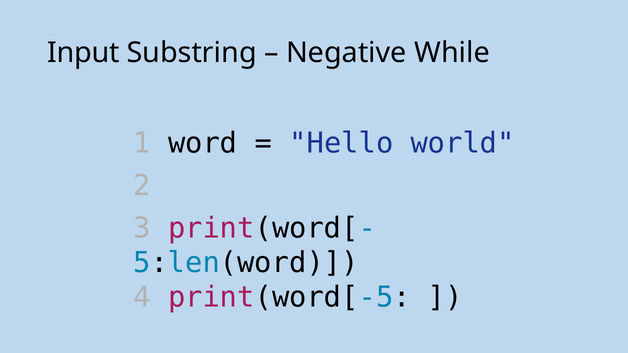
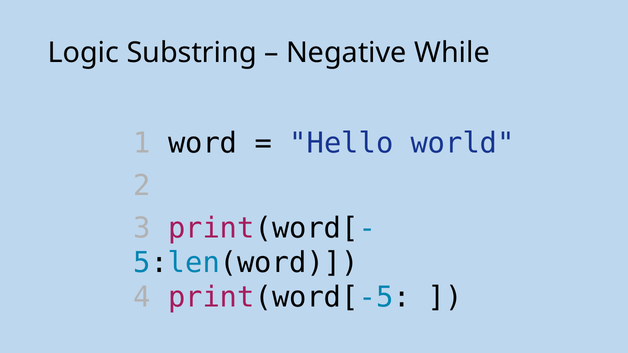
Input: Input -> Logic
